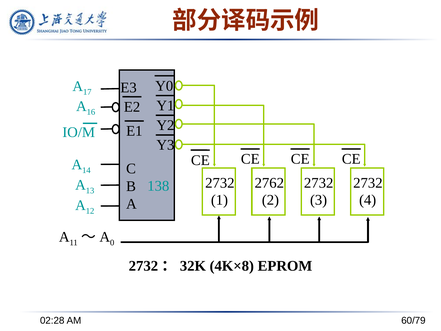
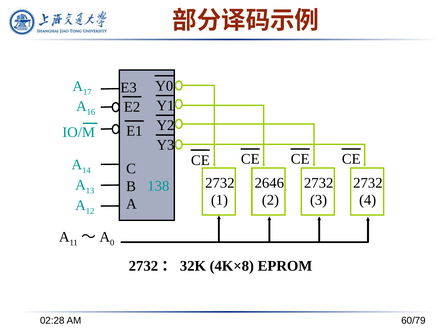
2762: 2762 -> 2646
